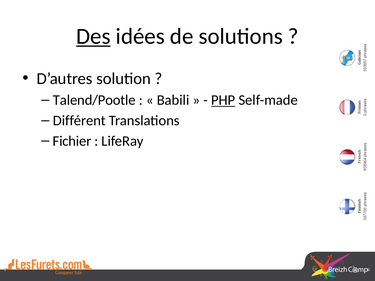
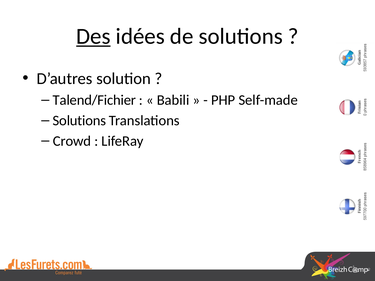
Talend/Pootle: Talend/Pootle -> Talend/Fichier
PHP underline: present -> none
Différent at (79, 121): Différent -> Solutions
Fichier: Fichier -> Crowd
